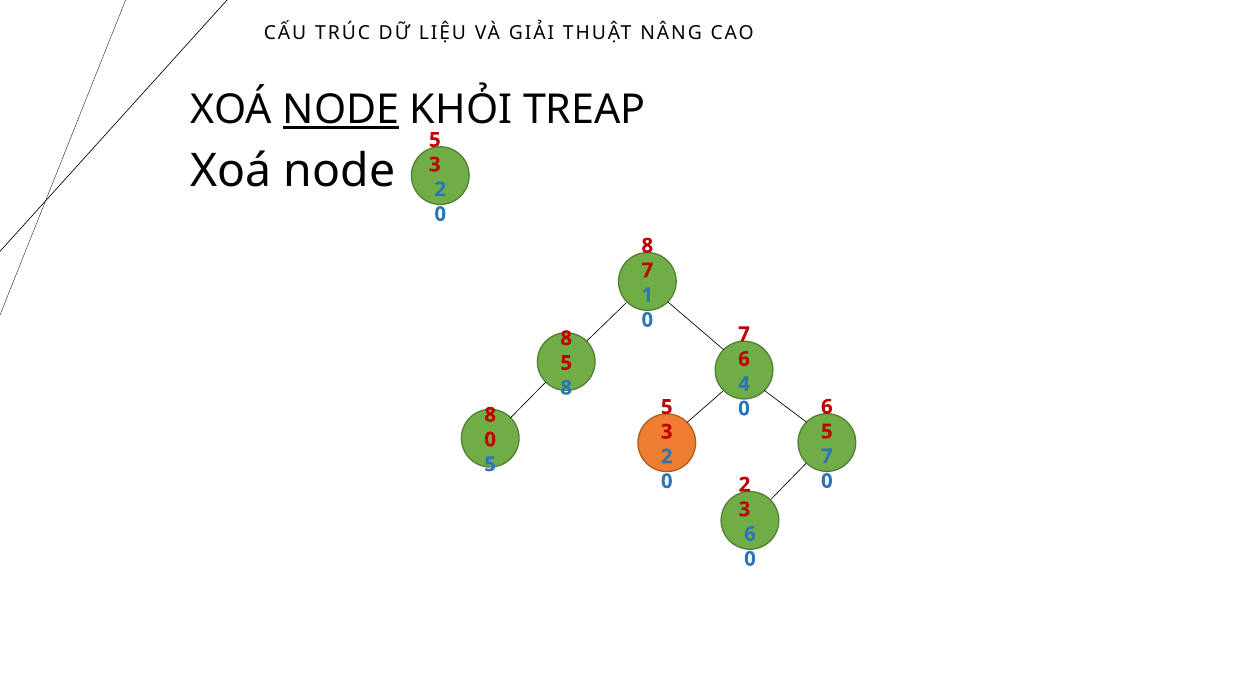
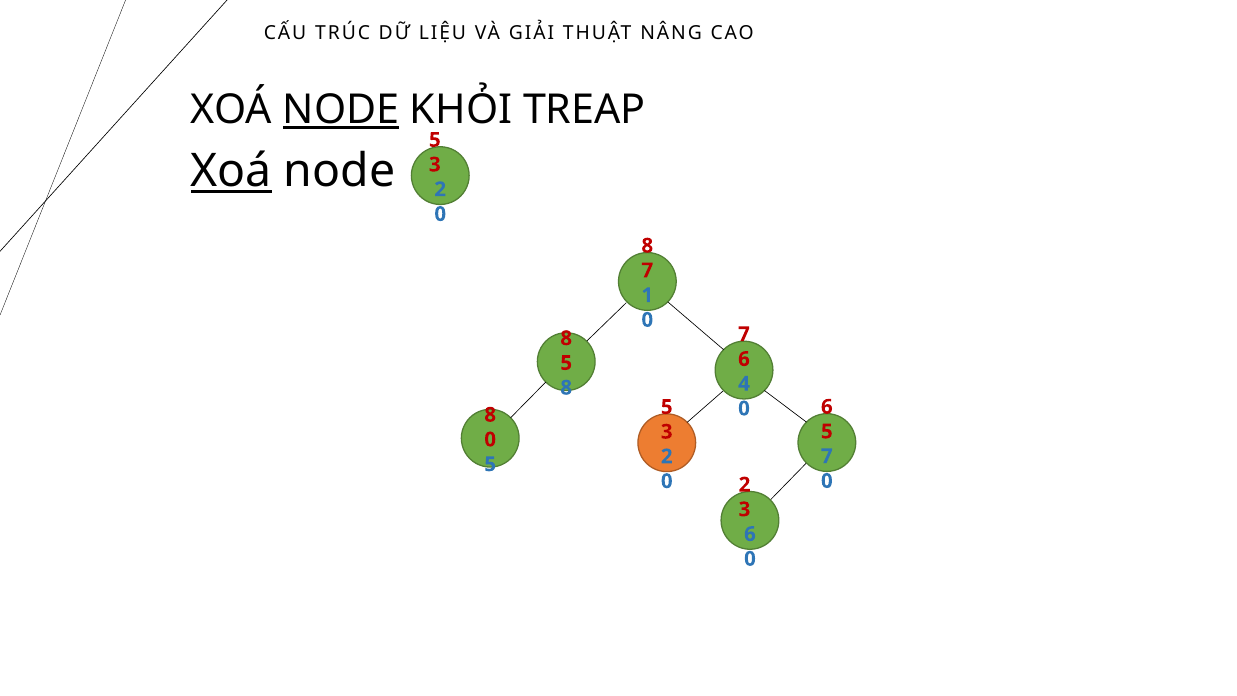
Xoá at (231, 171) underline: none -> present
